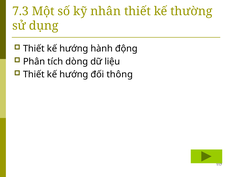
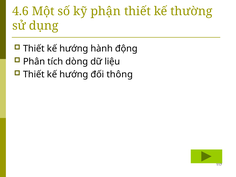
7.3: 7.3 -> 4.6
nhân: nhân -> phận
